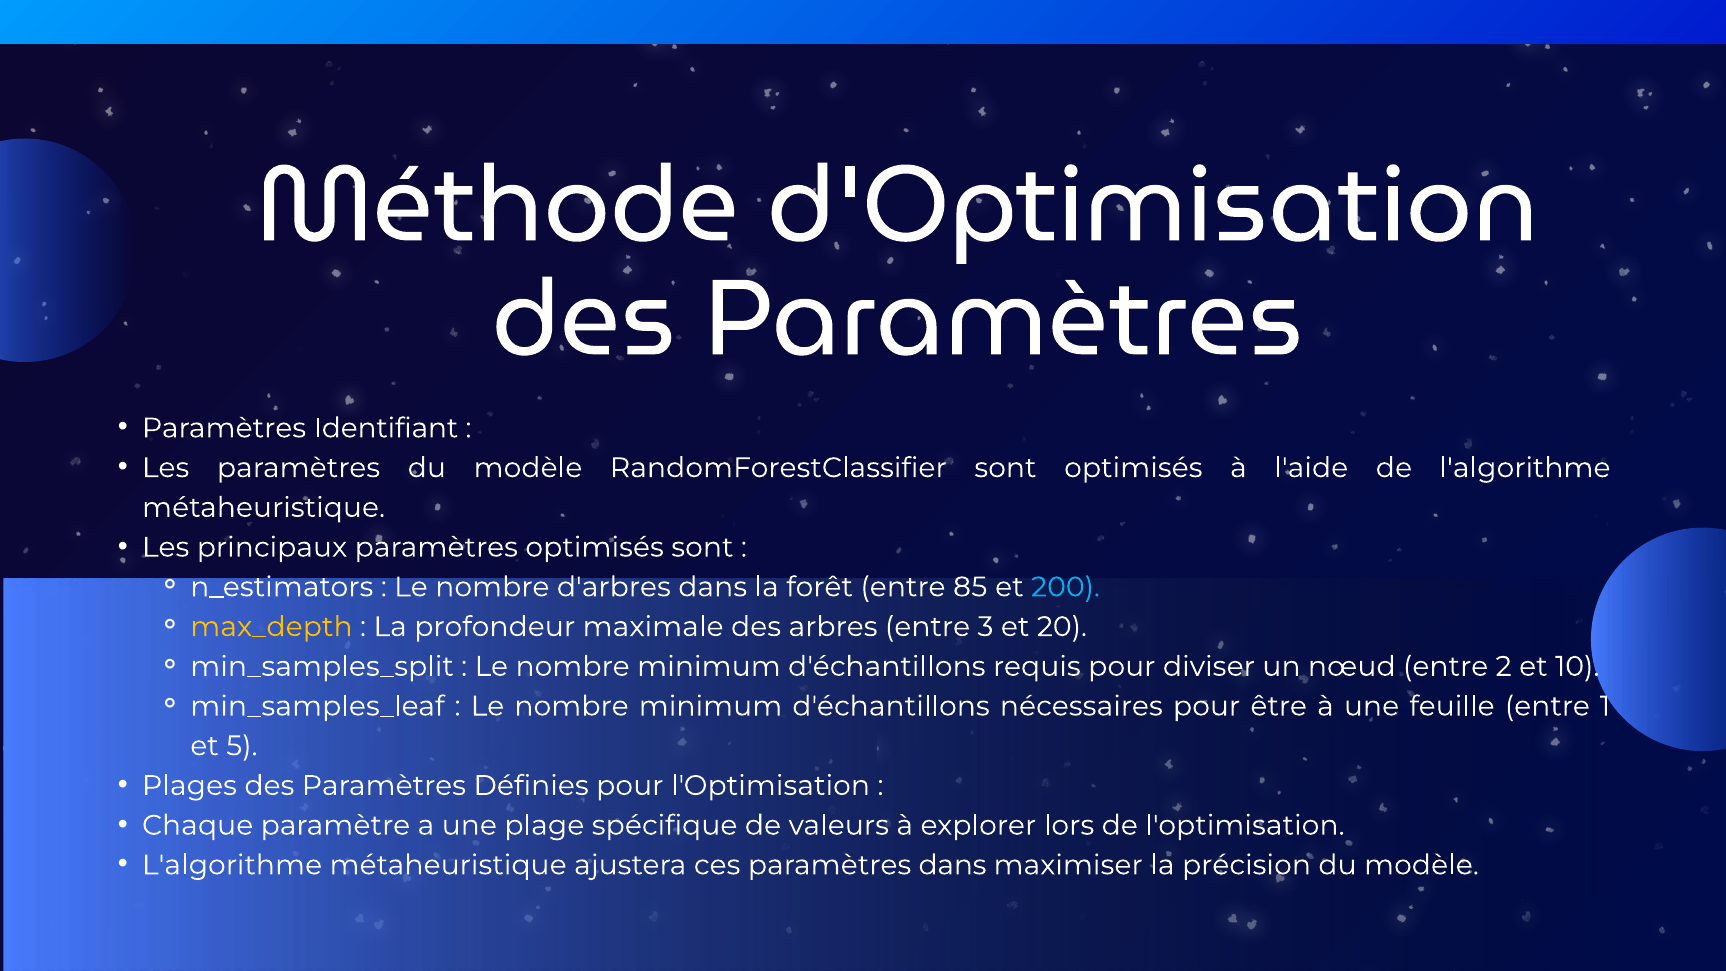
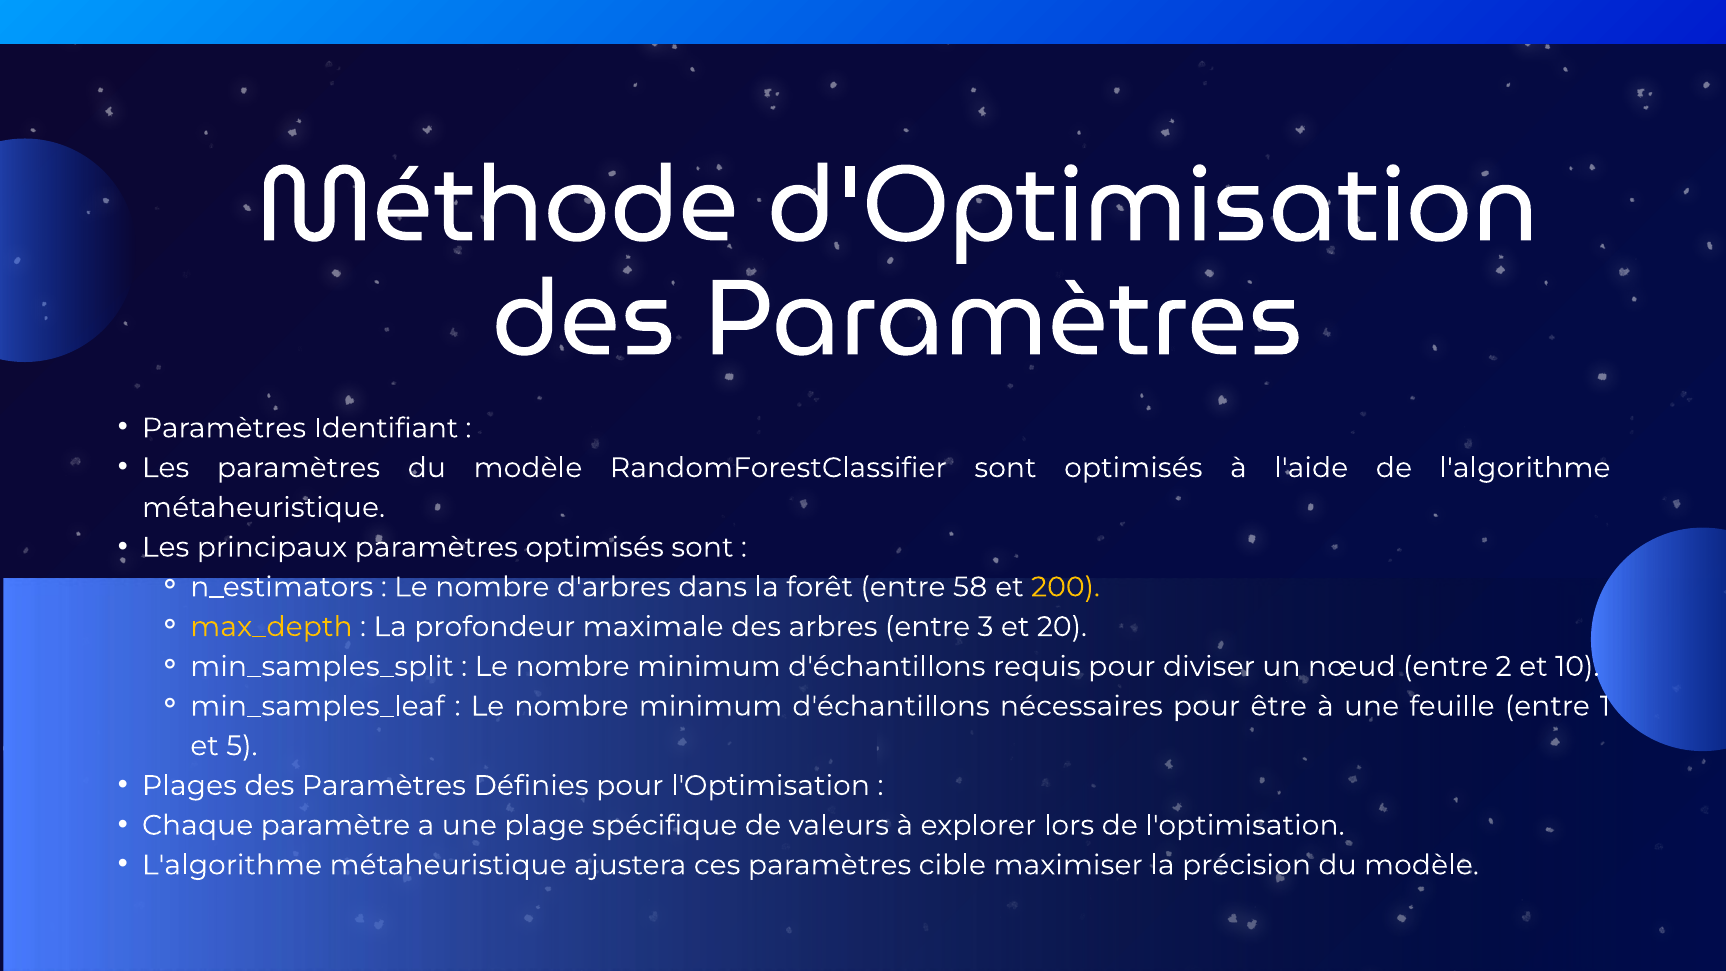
85: 85 -> 58
200 colour: light blue -> yellow
paramètres dans: dans -> cible
